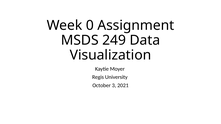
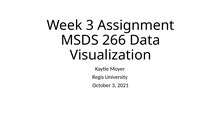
Week 0: 0 -> 3
249: 249 -> 266
